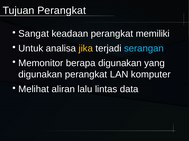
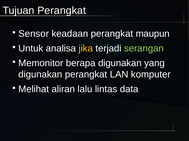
Sangat: Sangat -> Sensor
memiliki: memiliki -> maupun
serangan colour: light blue -> light green
